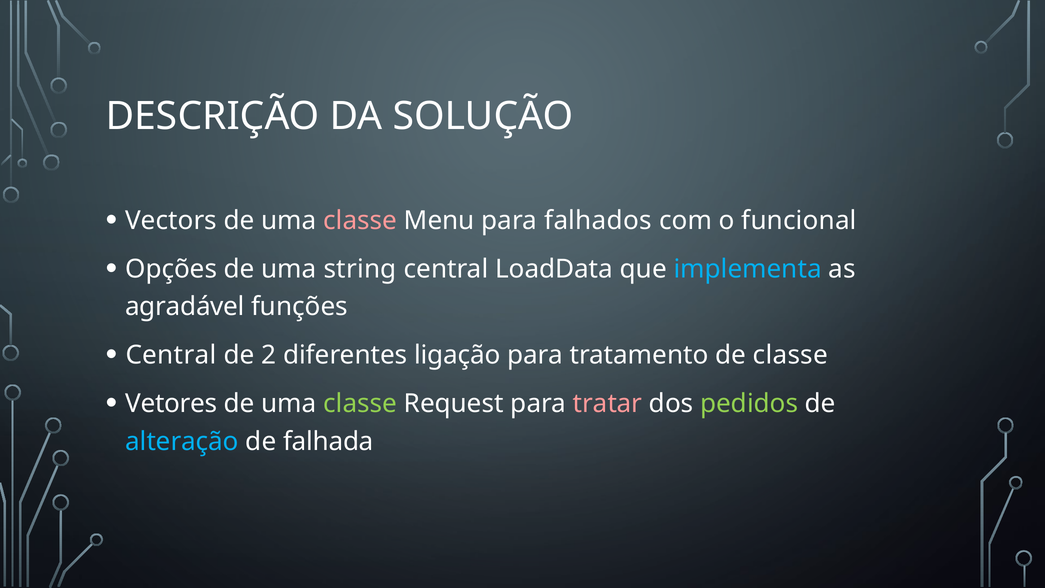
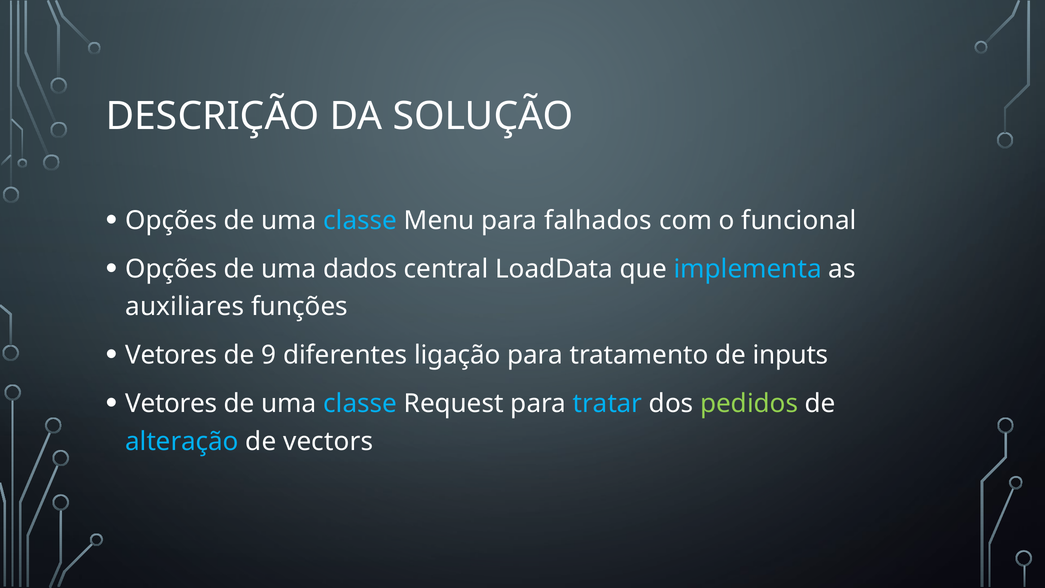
Vectors at (171, 221): Vectors -> Opções
classe at (360, 221) colour: pink -> light blue
string: string -> dados
agradável: agradável -> auxiliares
Central at (171, 355): Central -> Vetores
2: 2 -> 9
de classe: classe -> inputs
classe at (360, 404) colour: light green -> light blue
tratar colour: pink -> light blue
falhada: falhada -> vectors
